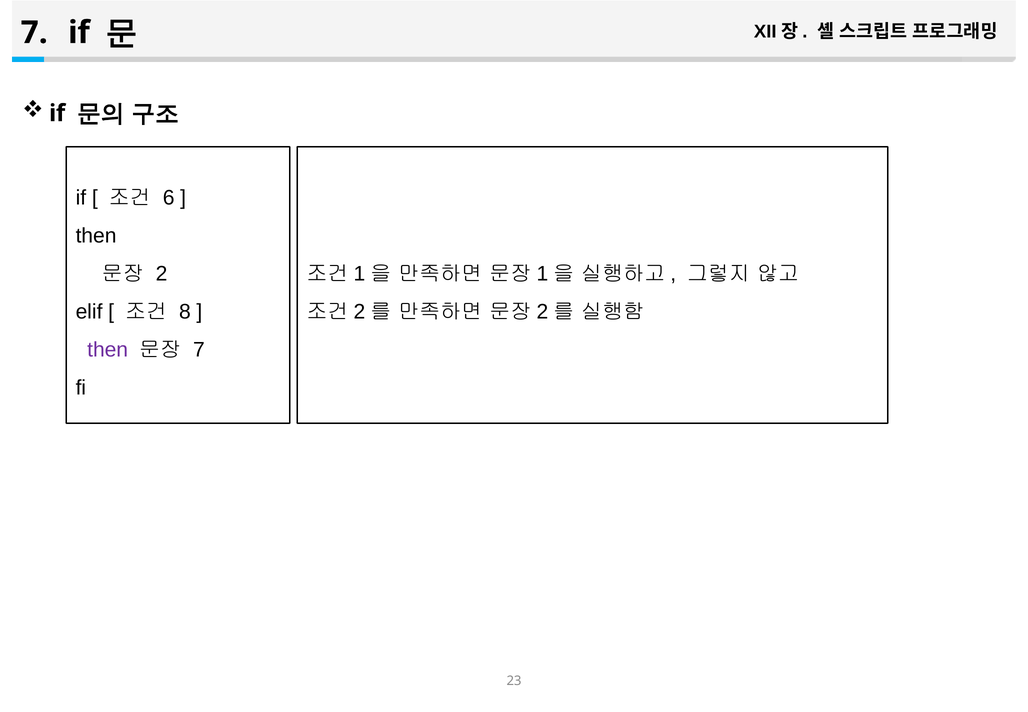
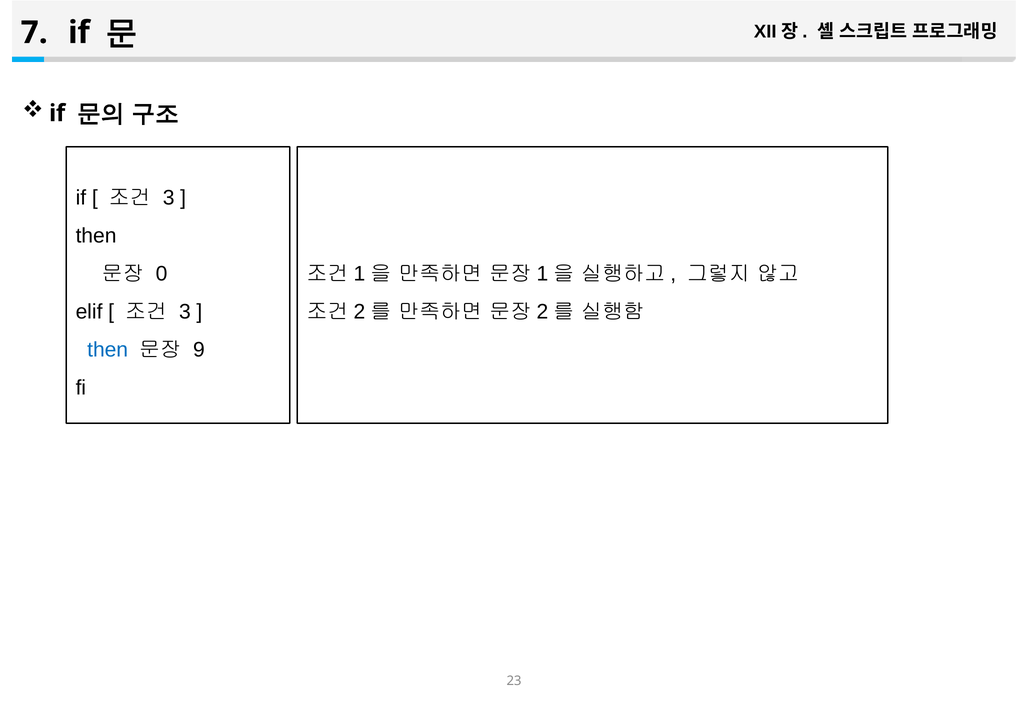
6 at (169, 198): 6 -> 3
2: 2 -> 0
8 at (185, 312): 8 -> 3
then at (108, 350) colour: purple -> blue
7 at (199, 350): 7 -> 9
